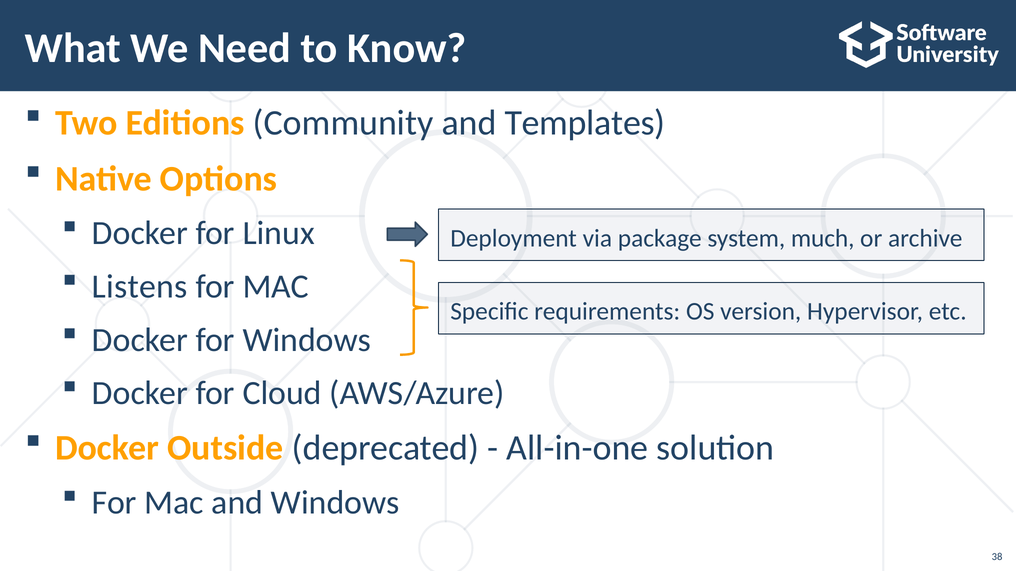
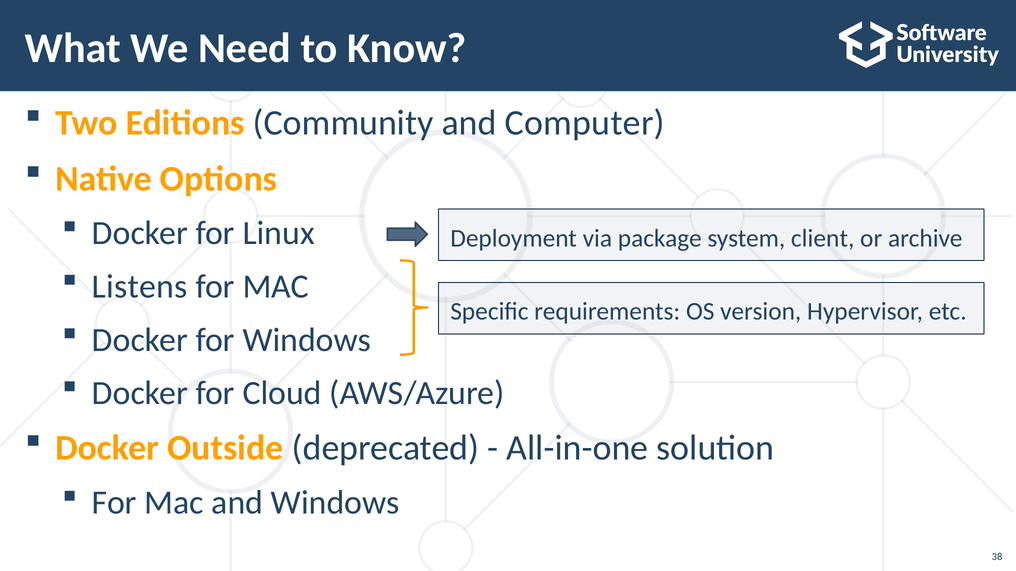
Templates: Templates -> Computer
much: much -> client
